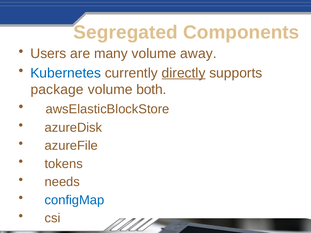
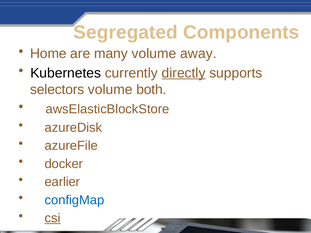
Users: Users -> Home
Kubernetes colour: blue -> black
package: package -> selectors
tokens: tokens -> docker
needs: needs -> earlier
csi underline: none -> present
